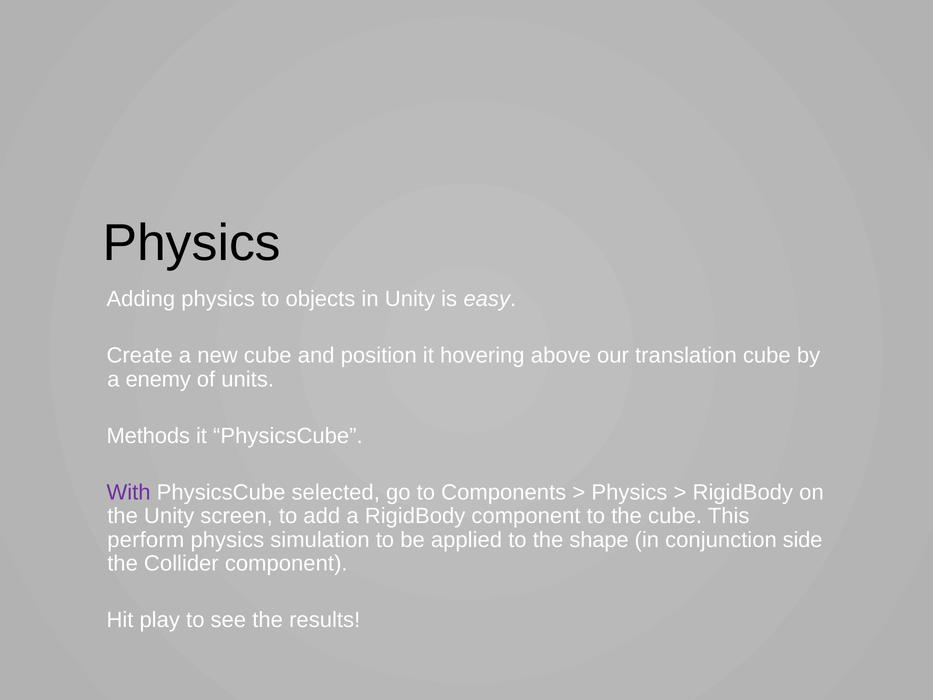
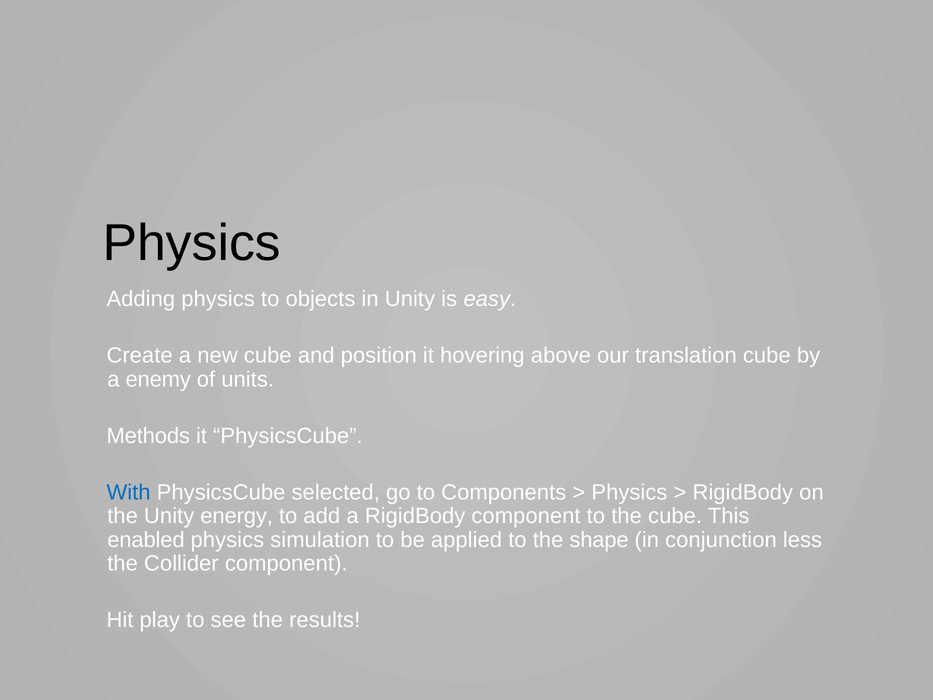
With colour: purple -> blue
screen: screen -> energy
perform: perform -> enabled
side: side -> less
